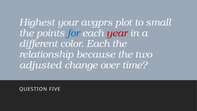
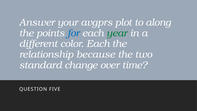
Highest: Highest -> Answer
small: small -> along
year colour: red -> green
adjusted: adjusted -> standard
